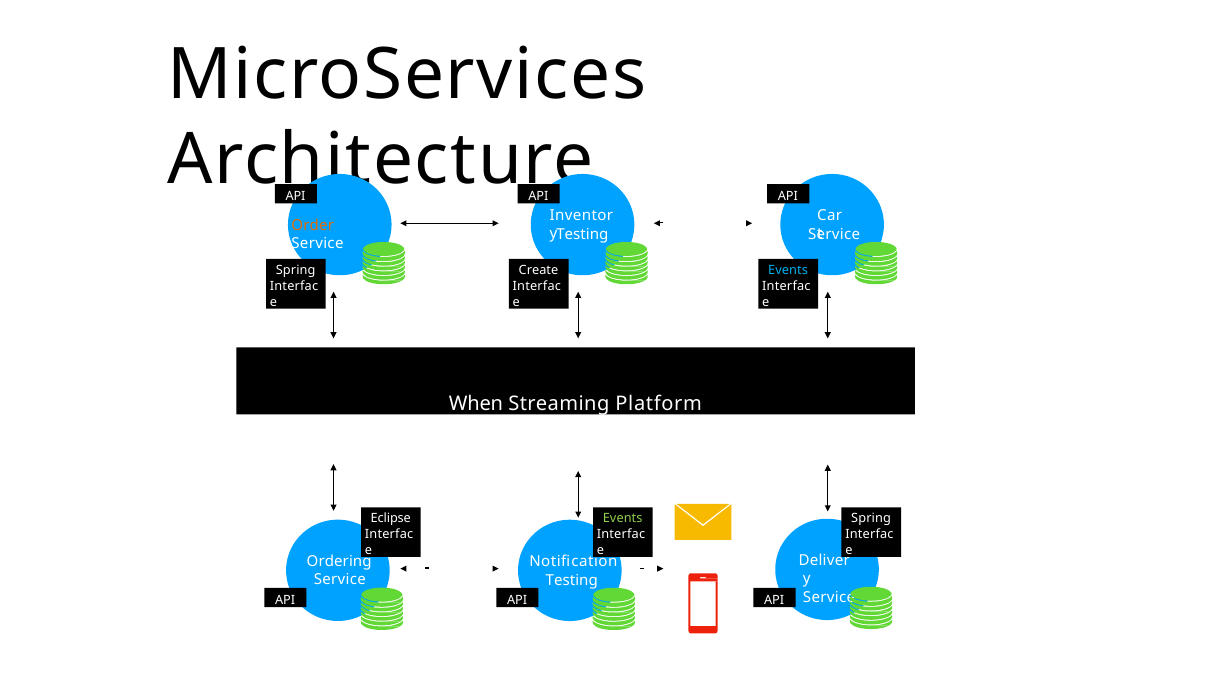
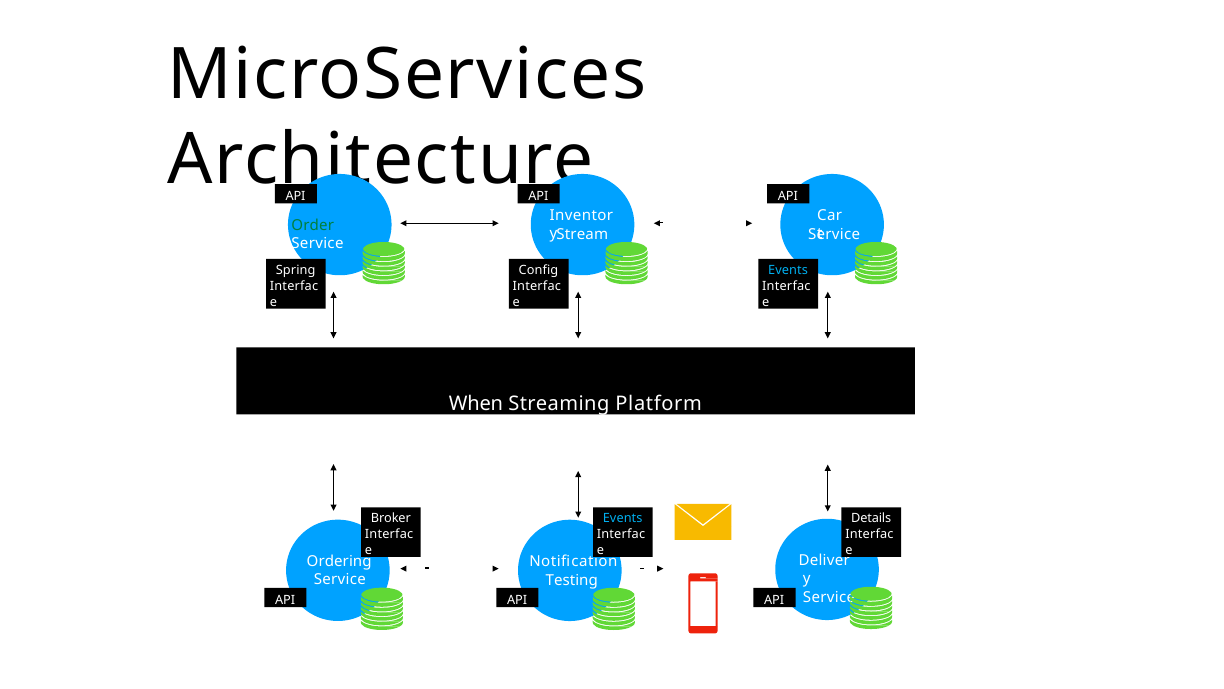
Order colour: orange -> green
Testing at (582, 234): Testing -> Stream
Create: Create -> Config
Eclipse: Eclipse -> Broker
Events at (623, 518) colour: light green -> light blue
Spring at (871, 518): Spring -> Details
